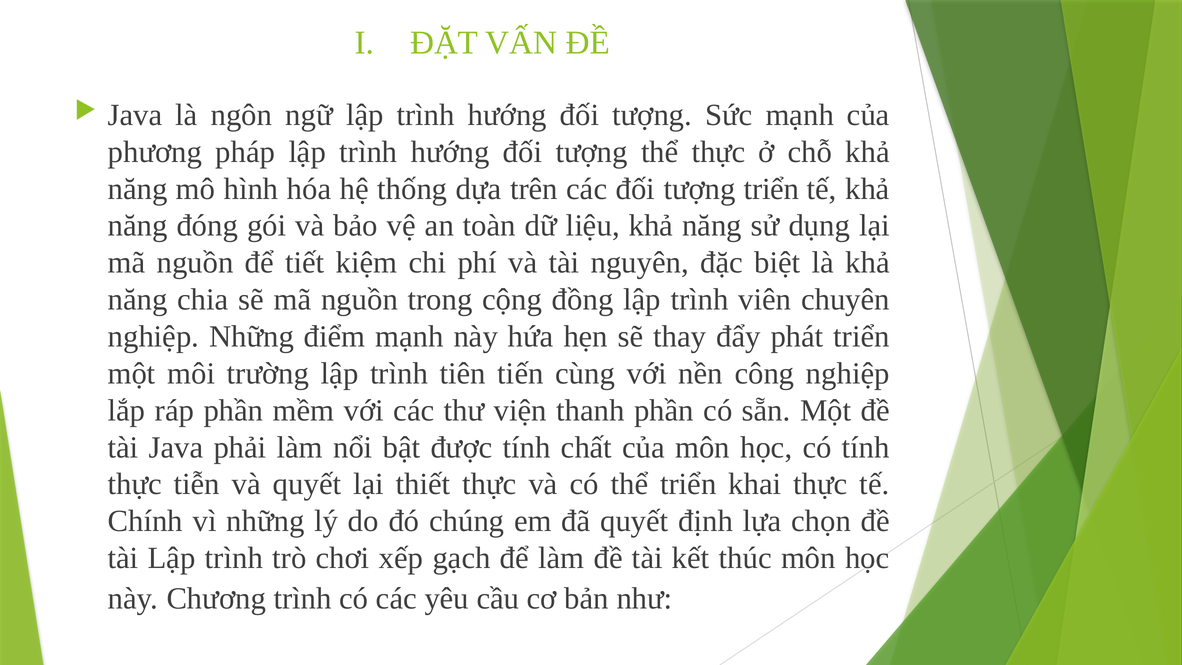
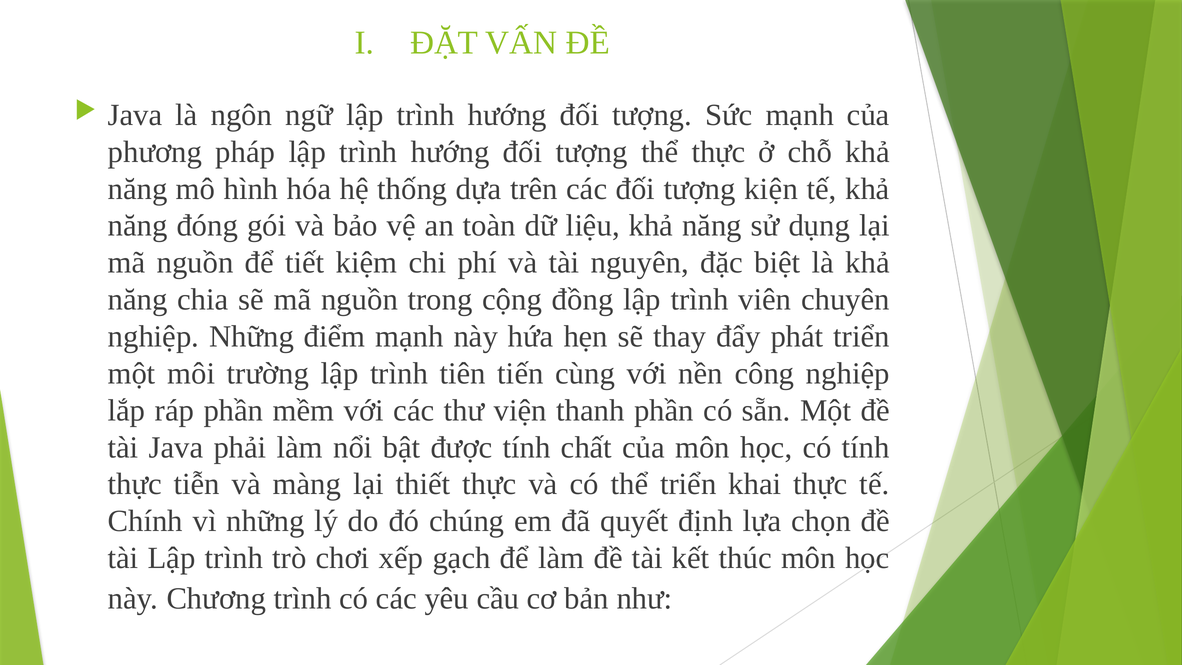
tượng triển: triển -> kiện
và quyết: quyết -> màng
